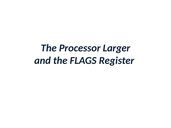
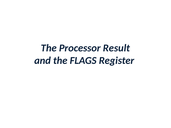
Larger: Larger -> Result
